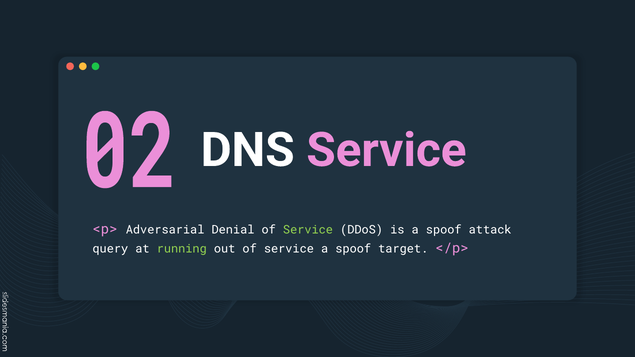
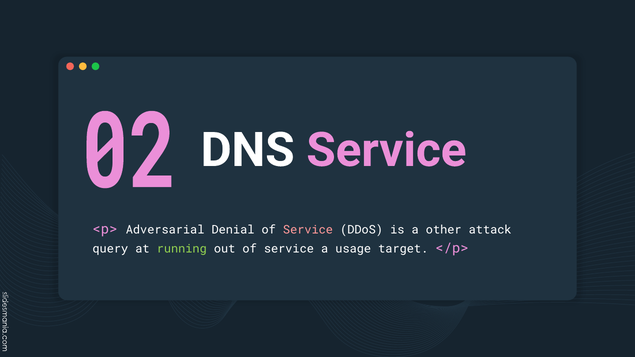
Service at (308, 230) colour: light green -> pink
is a spoof: spoof -> other
service a spoof: spoof -> usage
